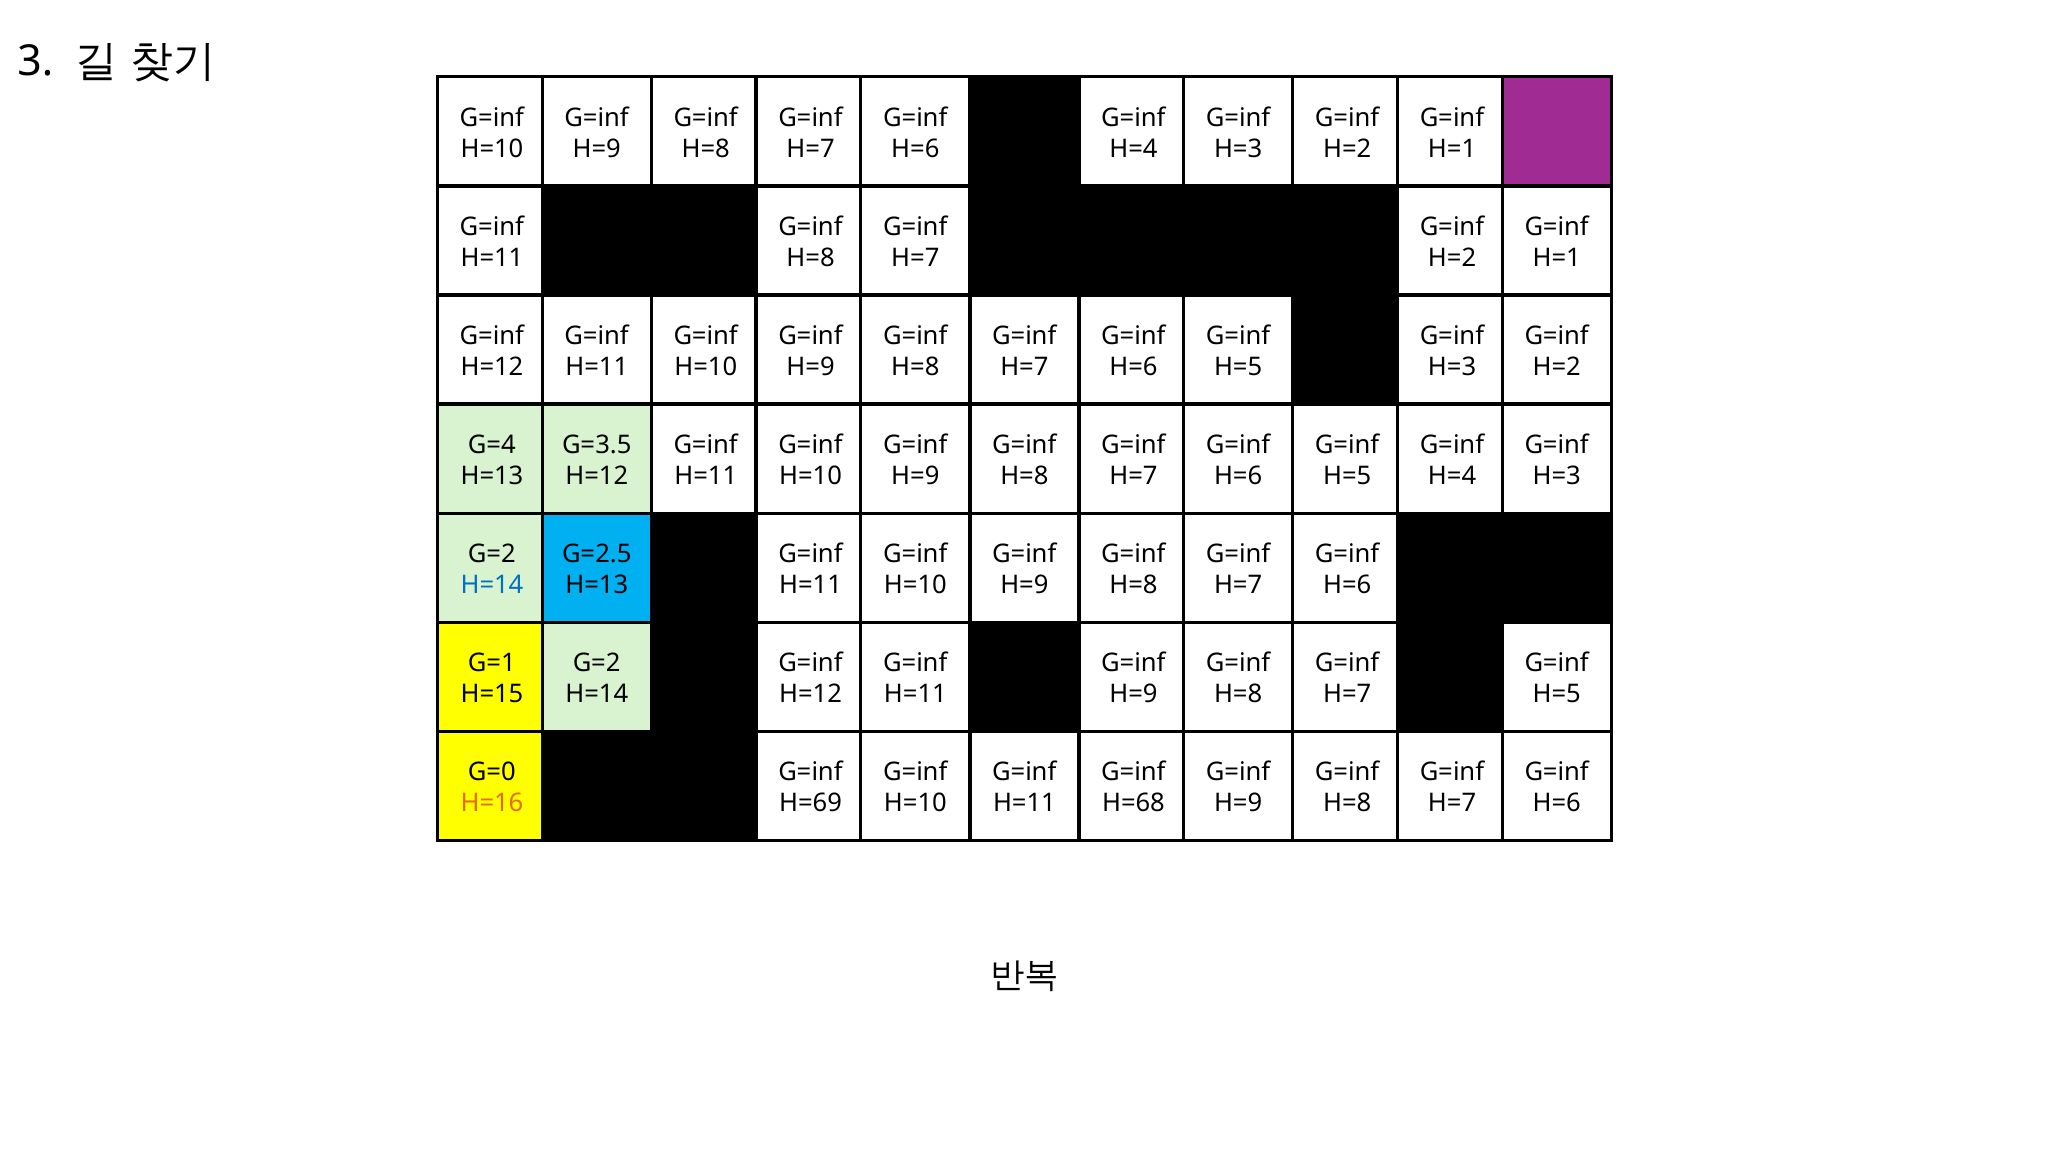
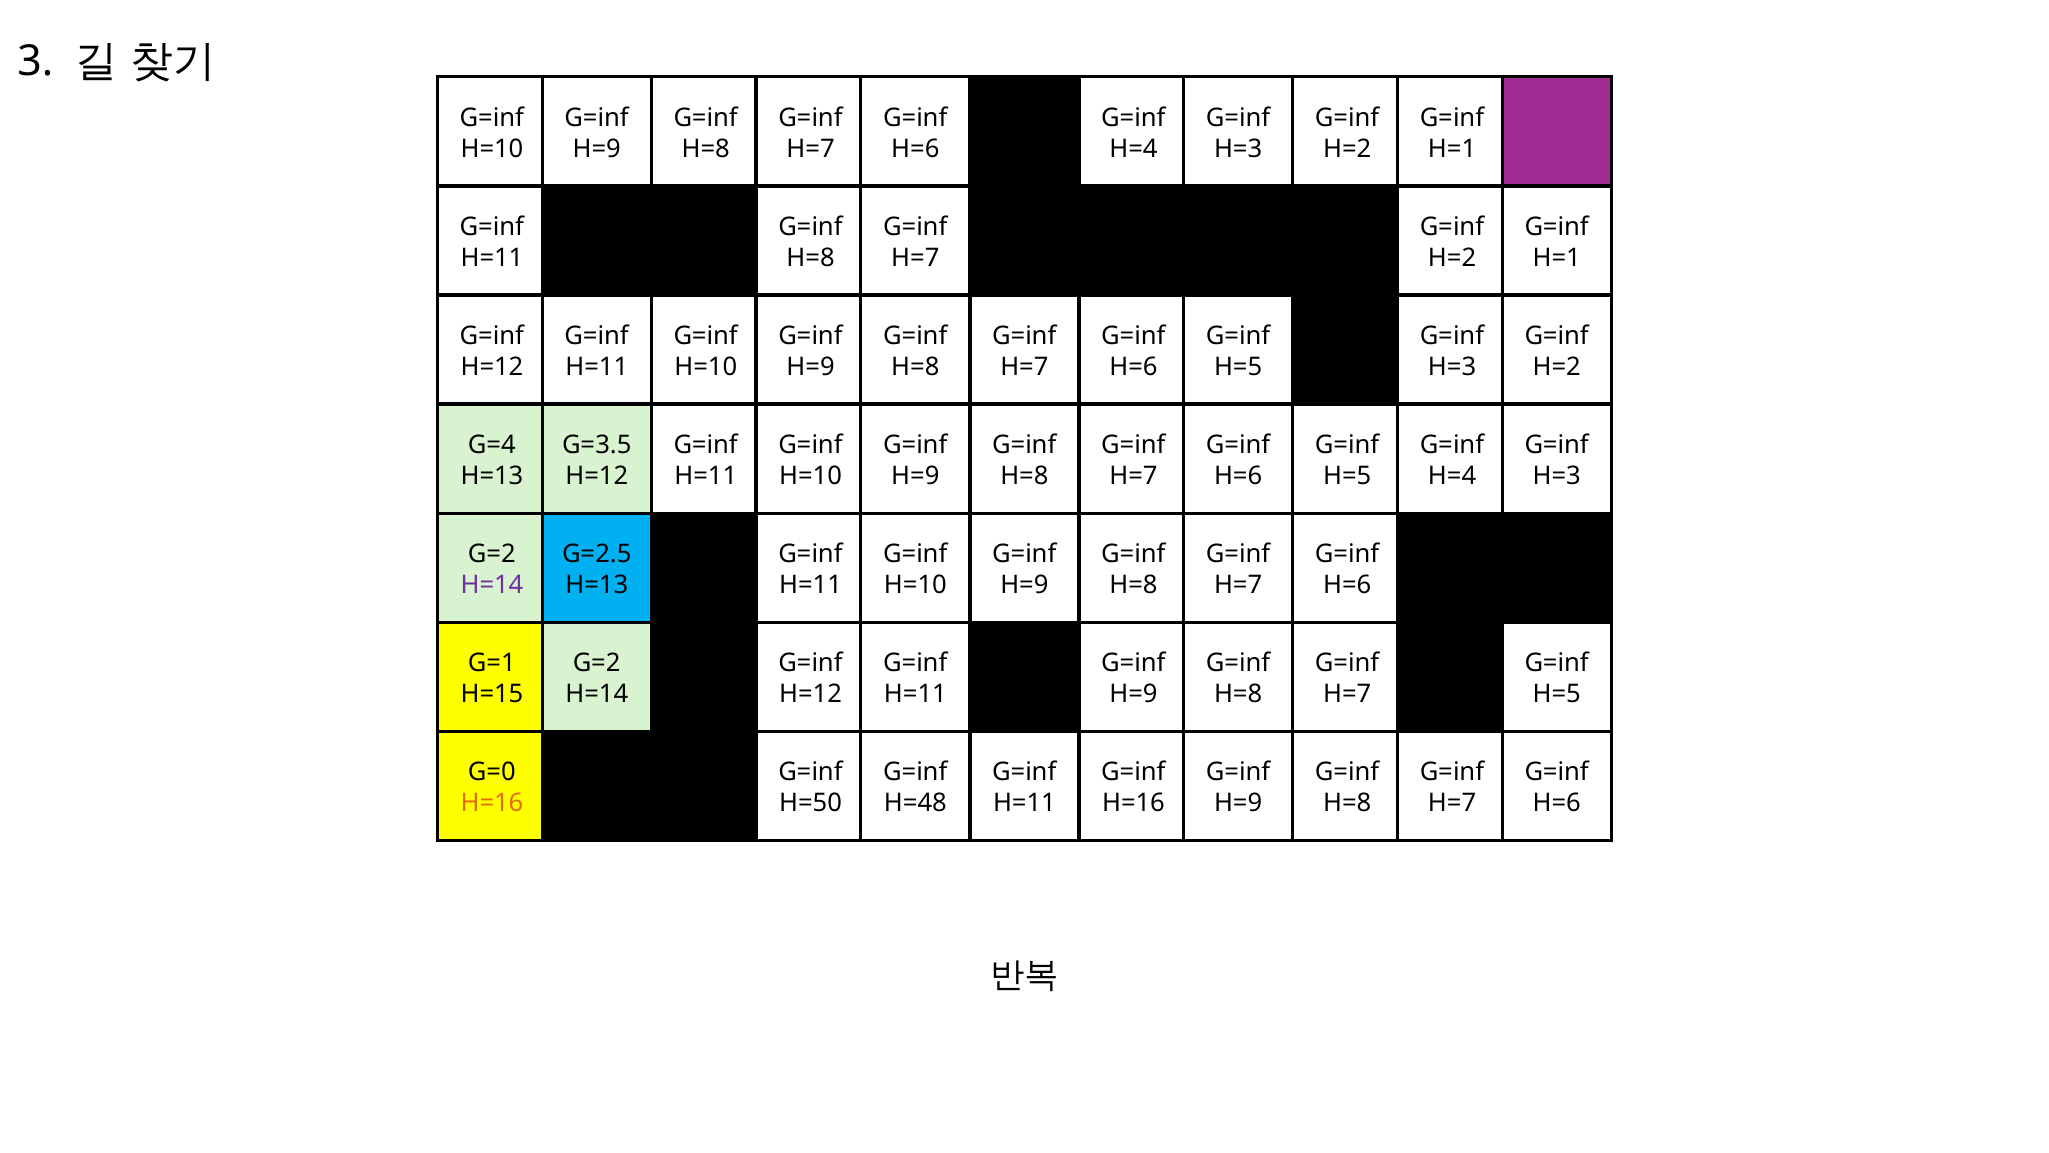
H=14 at (492, 585) colour: blue -> purple
H=69: H=69 -> H=50
H=10 at (915, 803): H=10 -> H=48
H=68 at (1133, 803): H=68 -> H=16
